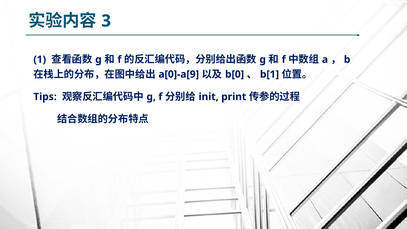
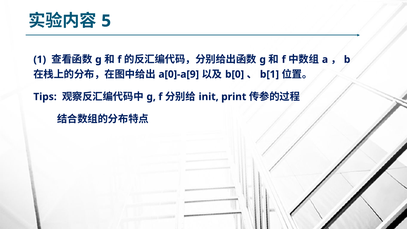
3: 3 -> 5
